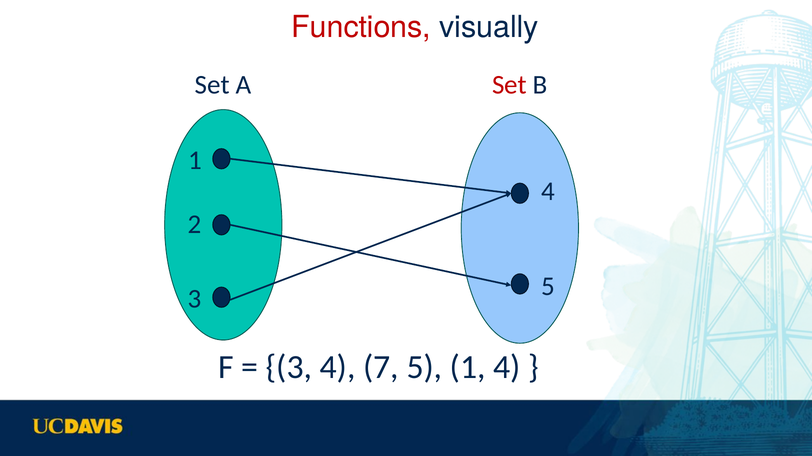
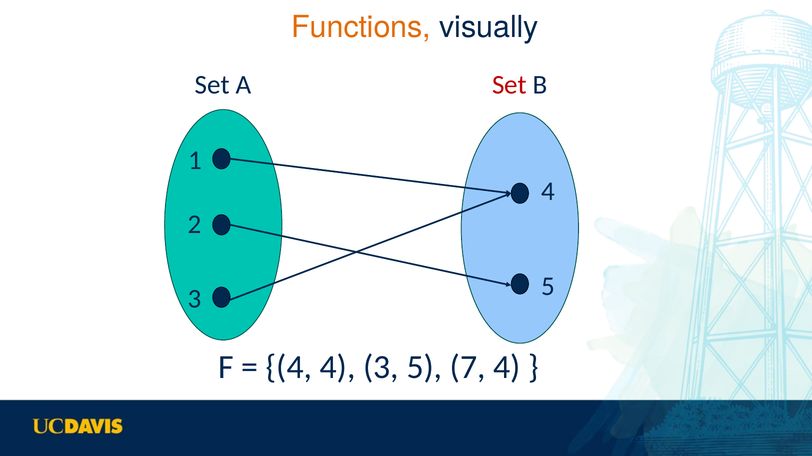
Functions colour: red -> orange
3 at (289, 368): 3 -> 4
4 7: 7 -> 3
5 1: 1 -> 7
